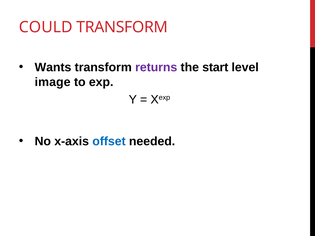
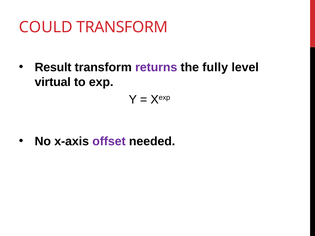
Wants: Wants -> Result
start: start -> fully
image: image -> virtual
offset colour: blue -> purple
